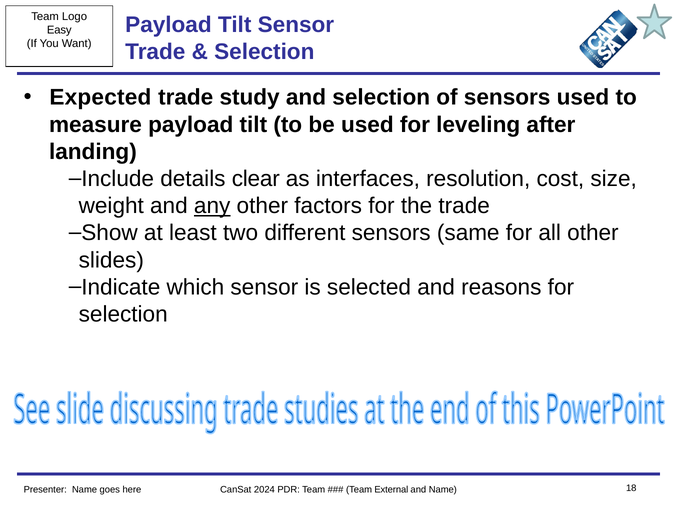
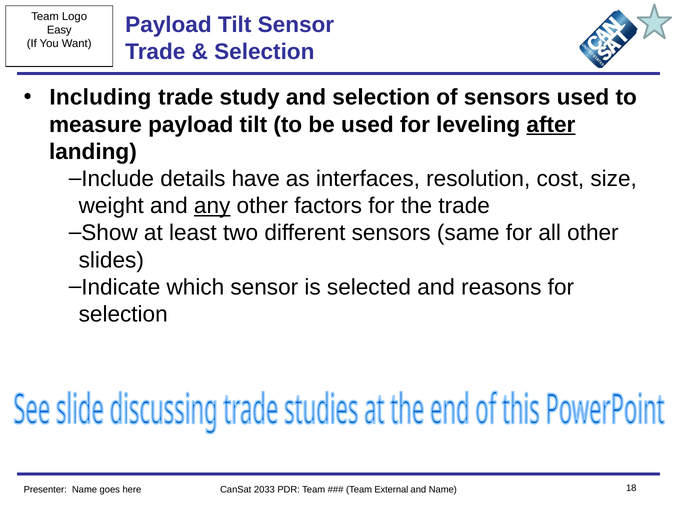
Expected: Expected -> Including
after underline: none -> present
clear: clear -> have
2024: 2024 -> 2033
